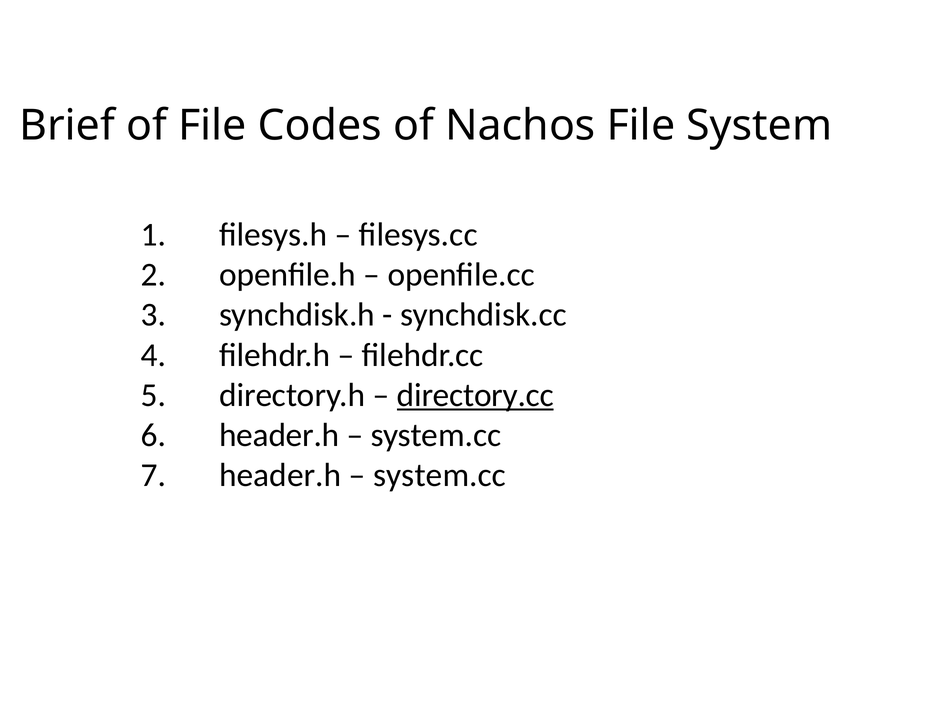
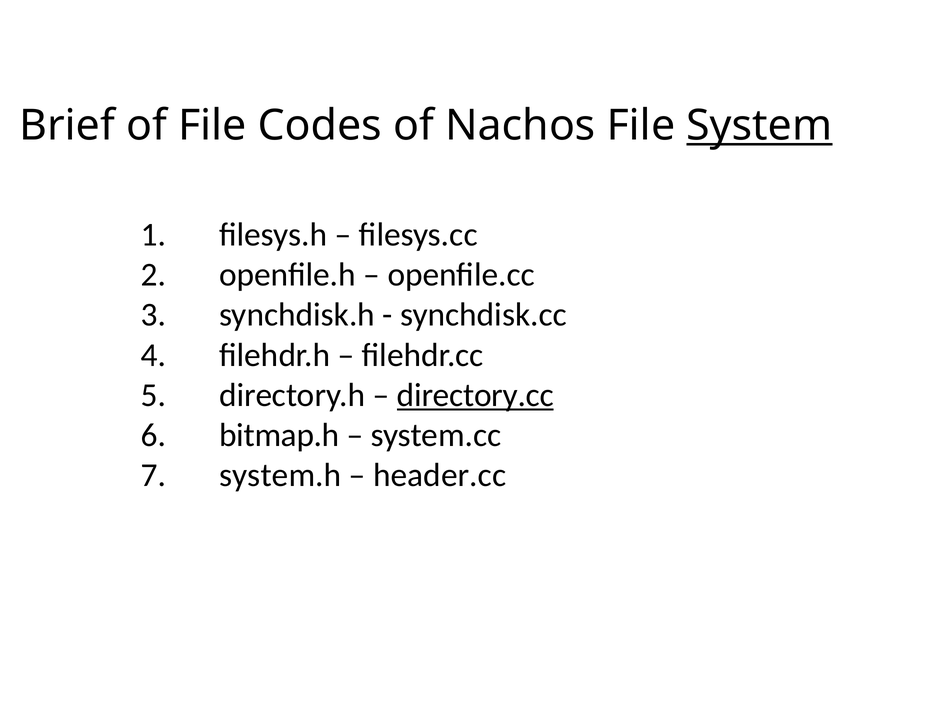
System underline: none -> present
6 header.h: header.h -> bitmap.h
7 header.h: header.h -> system.h
system.cc at (440, 475): system.cc -> header.cc
